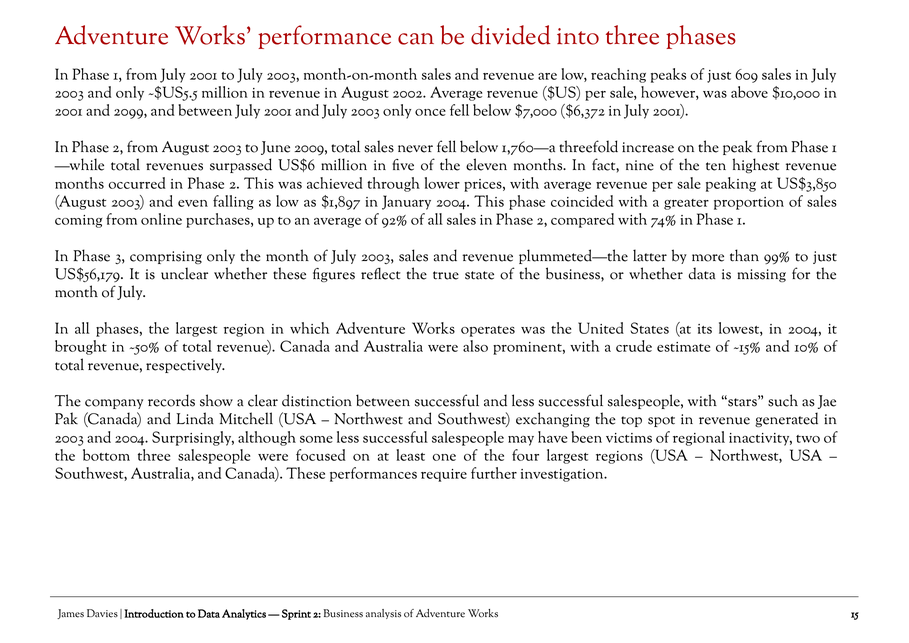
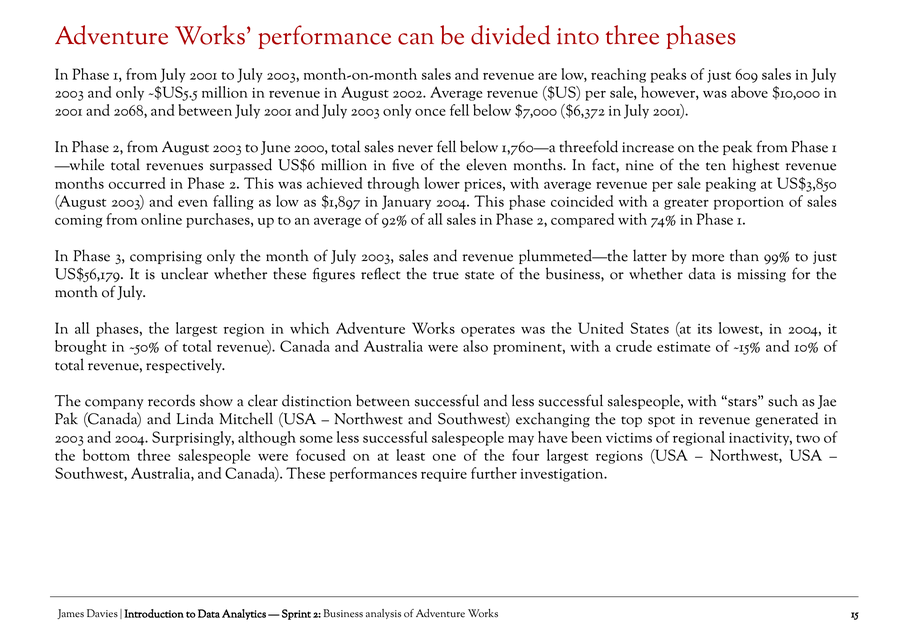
2099: 2099 -> 2068
2009: 2009 -> 2000
